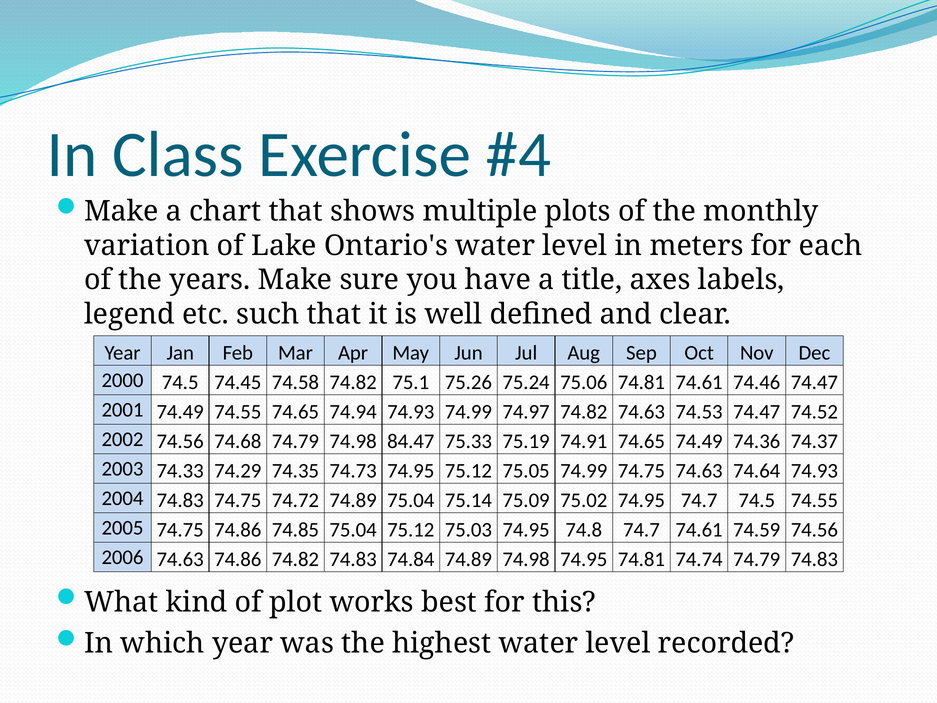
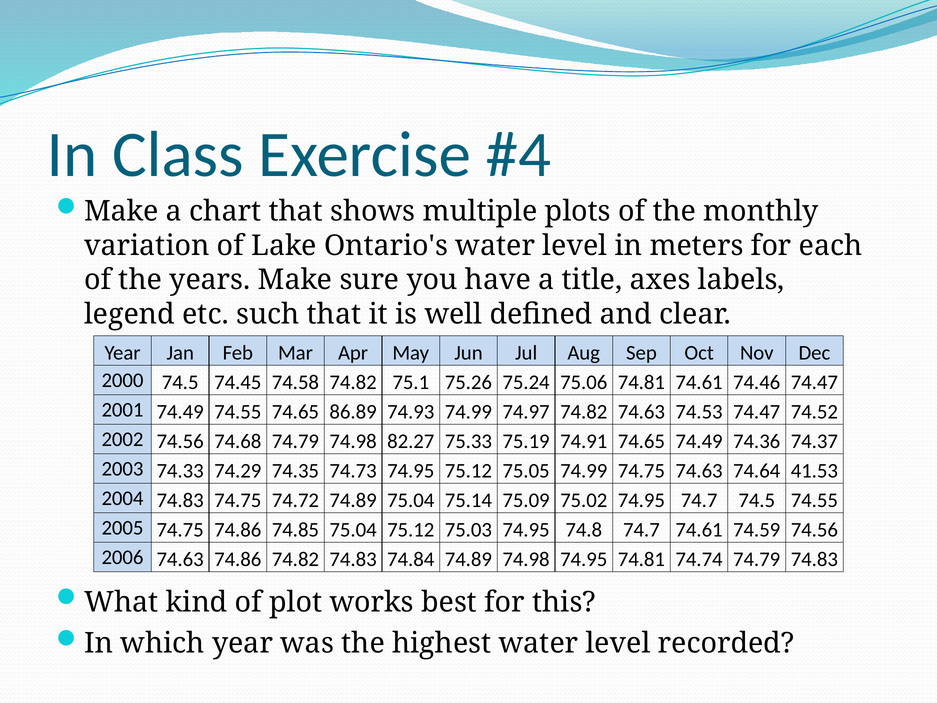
74.94: 74.94 -> 86.89
84.47: 84.47 -> 82.27
74.64 74.93: 74.93 -> 41.53
